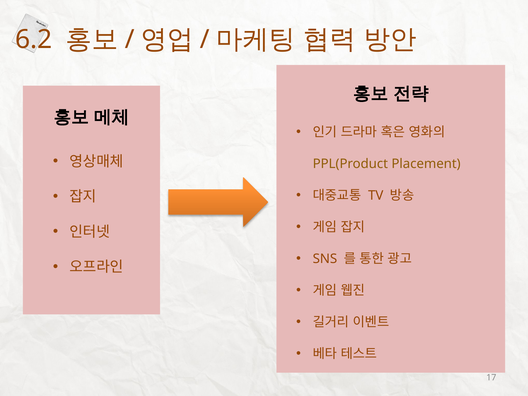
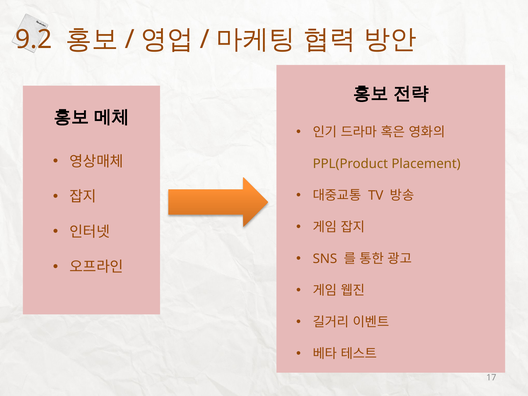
6.2: 6.2 -> 9.2
